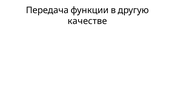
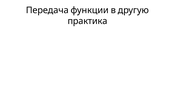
качестве: качестве -> практика
